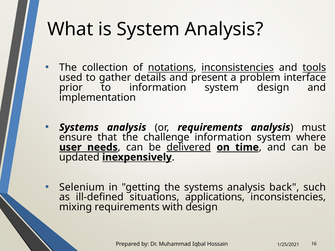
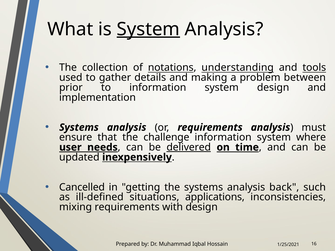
System at (148, 29) underline: none -> present
notations inconsistencies: inconsistencies -> understanding
present: present -> making
interface: interface -> between
Selenium: Selenium -> Cancelled
